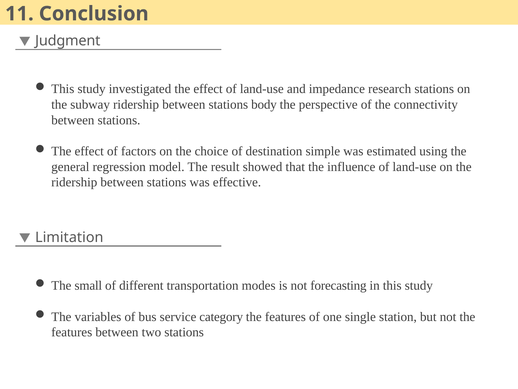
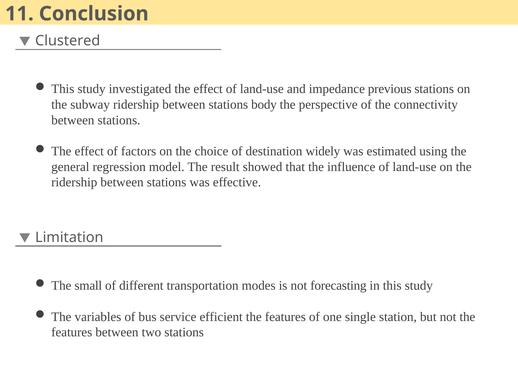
Judgment: Judgment -> Clustered
research: research -> previous
simple: simple -> widely
category: category -> efficient
